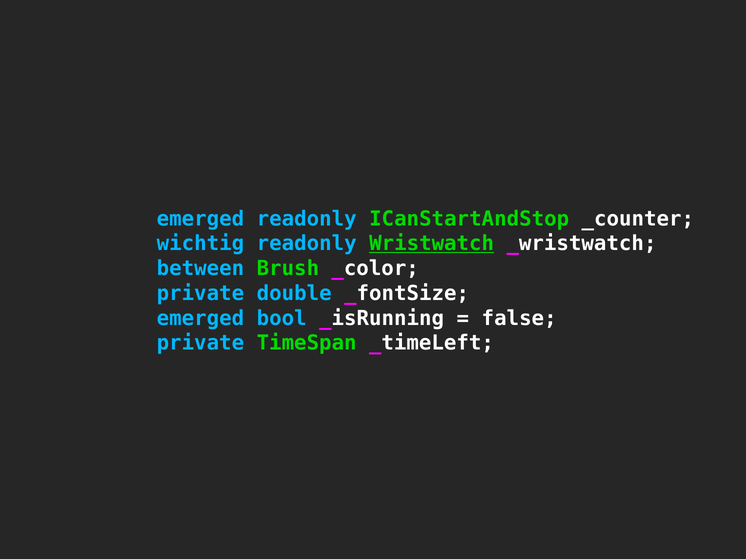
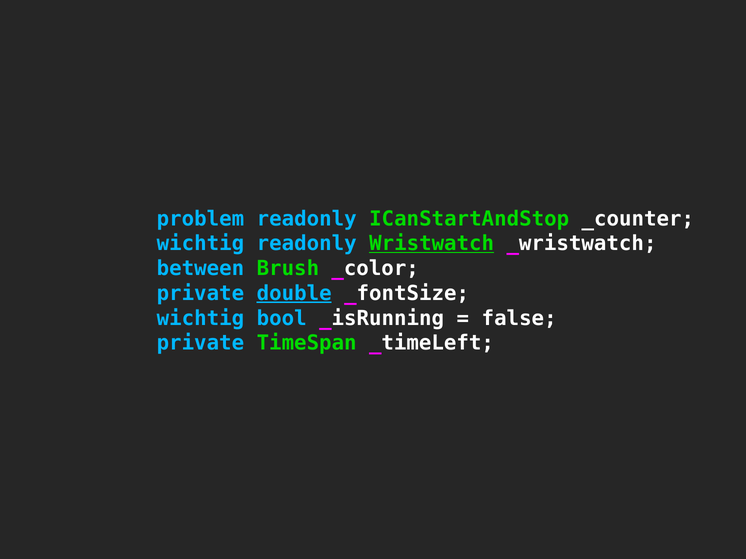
emerged at (200, 219): emerged -> problem
double underline: none -> present
emerged at (200, 318): emerged -> wichtig
